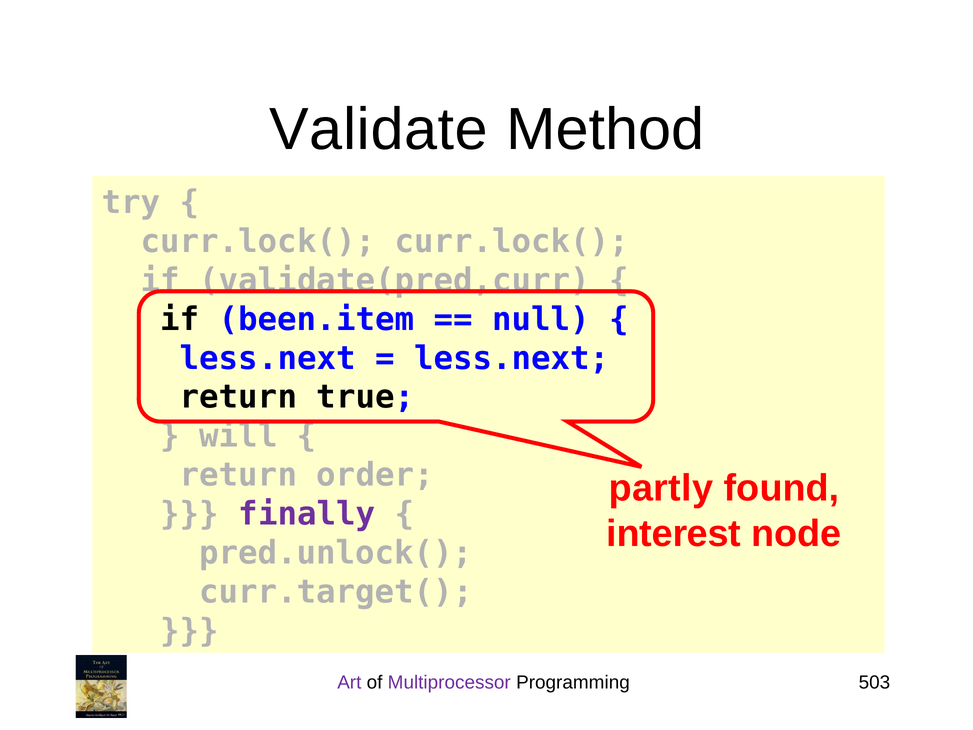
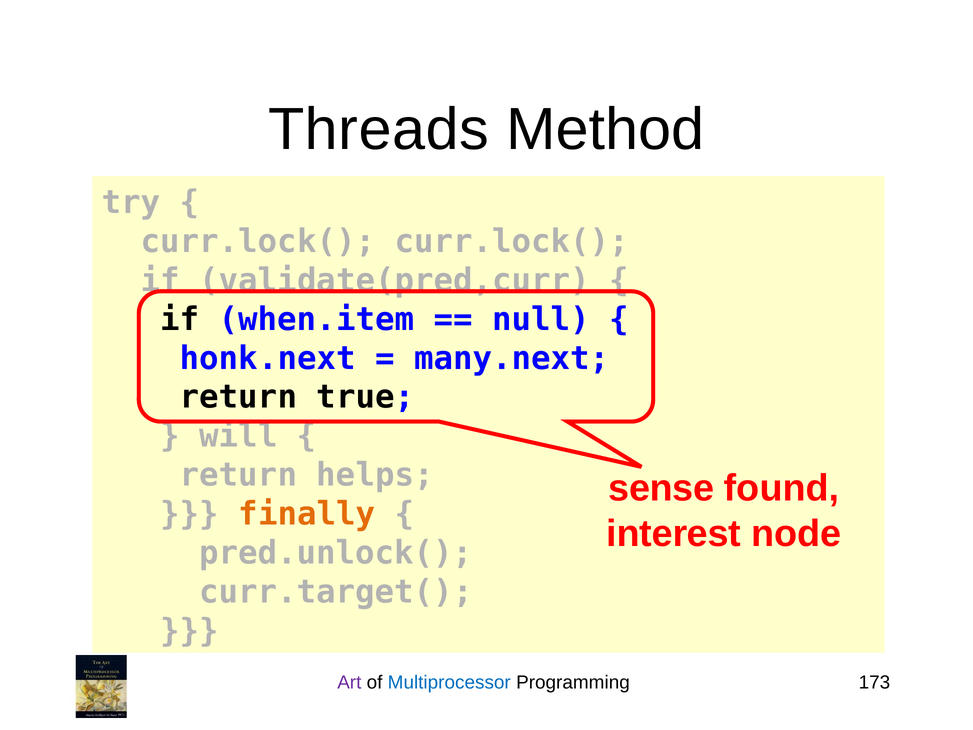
Validate: Validate -> Threads
been.item: been.item -> when.item
less.next at (268, 358): less.next -> honk.next
less.next at (512, 358): less.next -> many.next
order: order -> helps
partly: partly -> sense
finally colour: purple -> orange
Multiprocessor colour: purple -> blue
503: 503 -> 173
